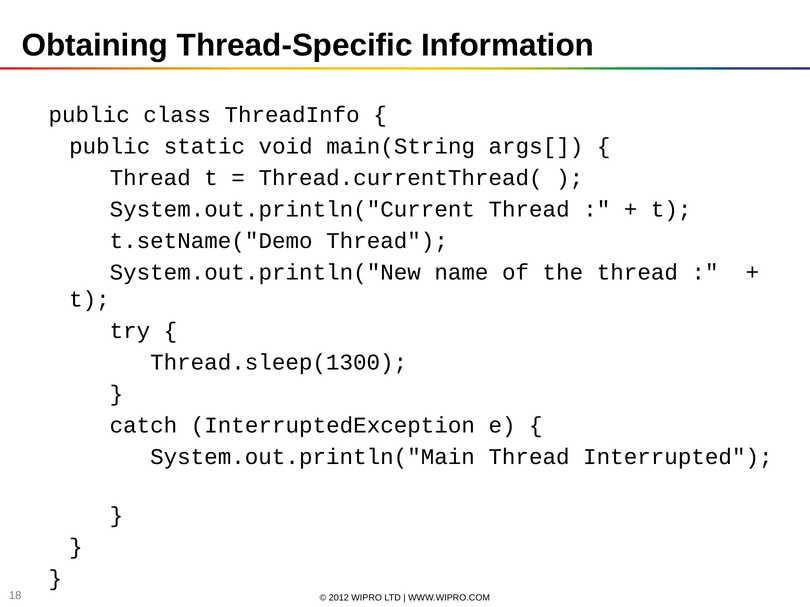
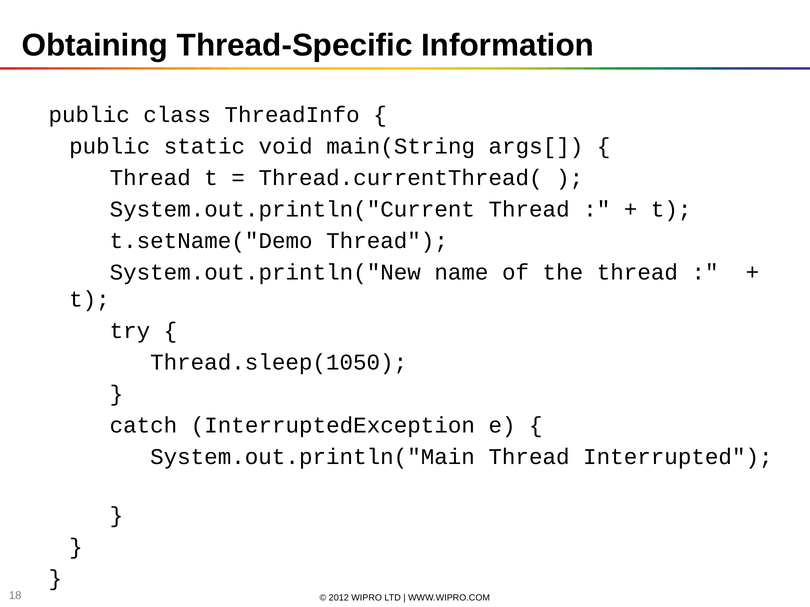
Thread.sleep(1300: Thread.sleep(1300 -> Thread.sleep(1050
